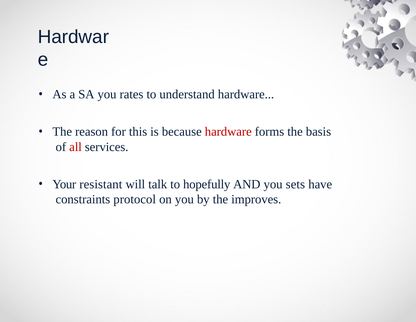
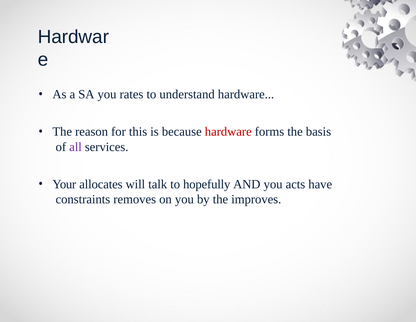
all colour: red -> purple
resistant: resistant -> allocates
sets: sets -> acts
protocol: protocol -> removes
